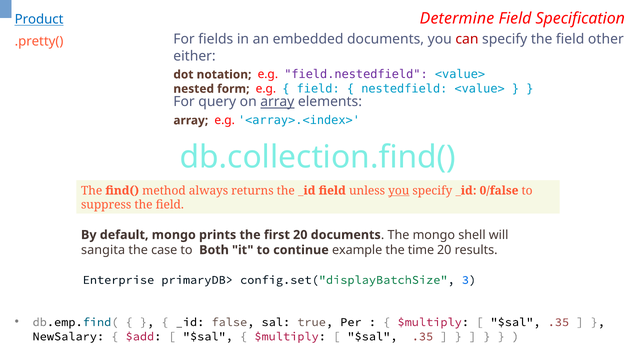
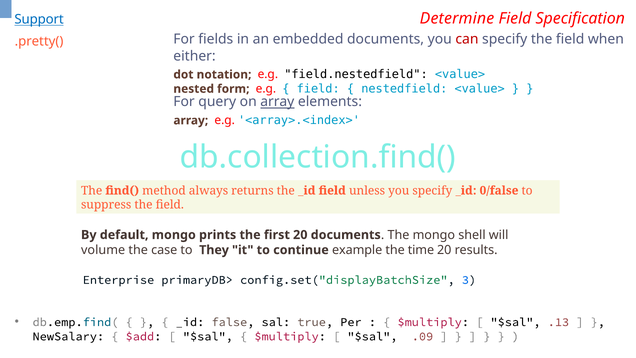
Product: Product -> Support
other: other -> when
field.nestedfield colour: purple -> black
you at (399, 190) underline: present -> none
sangita: sangita -> volume
Both: Both -> They
.35 at (558, 322): .35 -> .13
.35 at (423, 336): .35 -> .09
